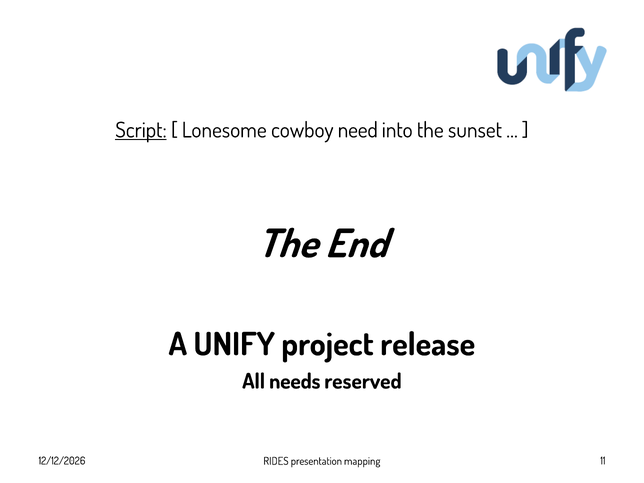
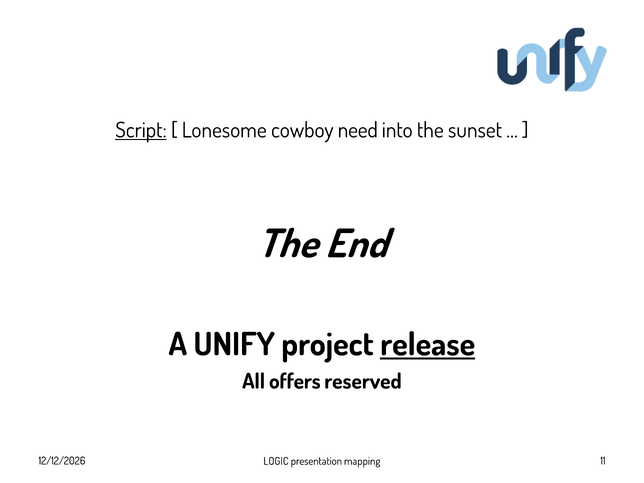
release underline: none -> present
needs: needs -> offers
RIDES: RIDES -> LOGIC
